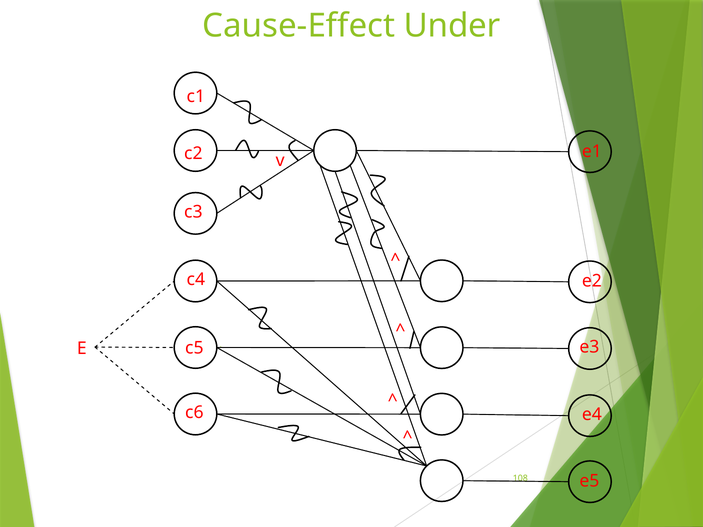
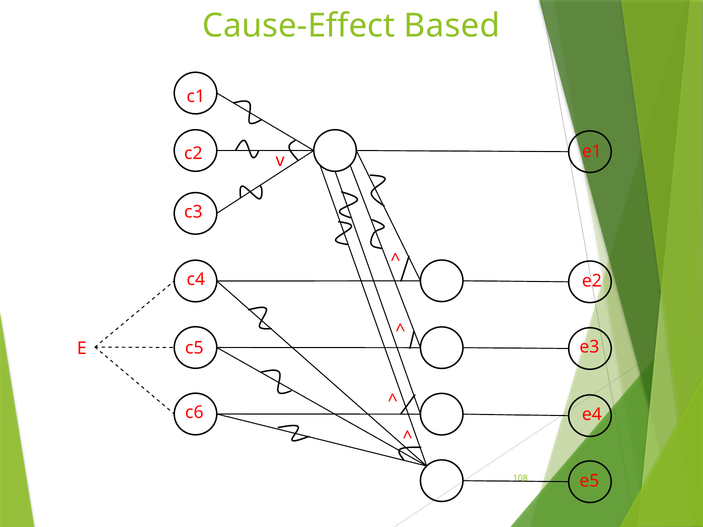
Under: Under -> Based
